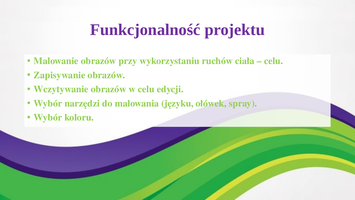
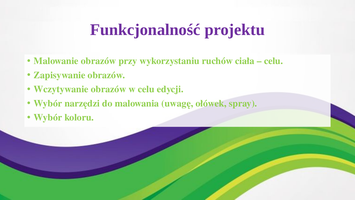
języku: języku -> uwagę
